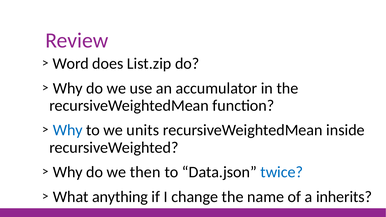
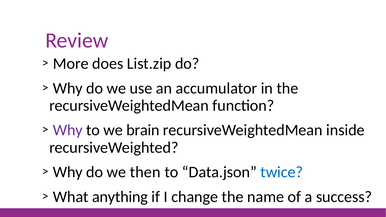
Word: Word -> More
Why at (68, 130) colour: blue -> purple
units: units -> brain
inherits: inherits -> success
